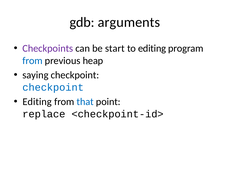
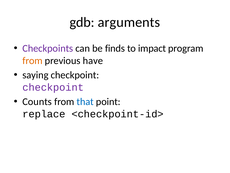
start: start -> finds
to editing: editing -> impact
from at (32, 61) colour: blue -> orange
heap: heap -> have
checkpoint at (53, 87) colour: blue -> purple
Editing at (37, 101): Editing -> Counts
